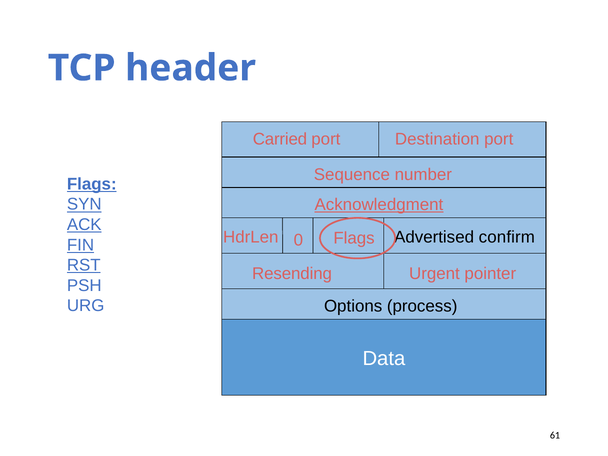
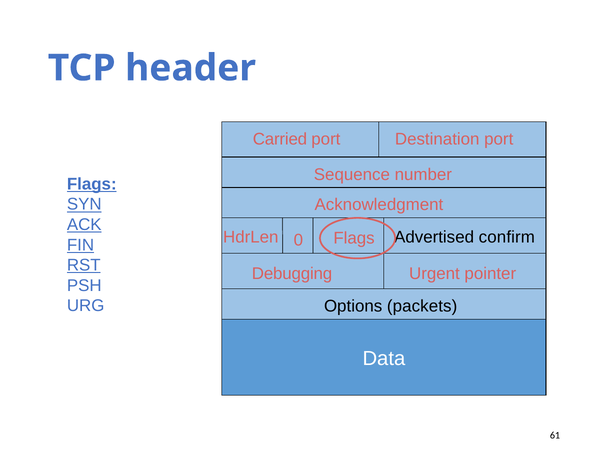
Acknowledgment underline: present -> none
Resending: Resending -> Debugging
process: process -> packets
